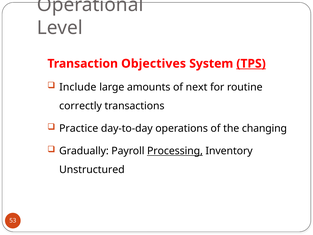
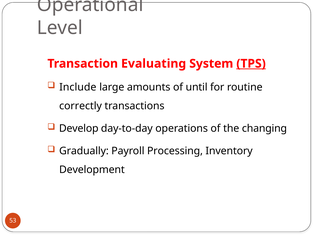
Objectives: Objectives -> Evaluating
next: next -> until
Practice: Practice -> Develop
Processing underline: present -> none
Unstructured: Unstructured -> Development
